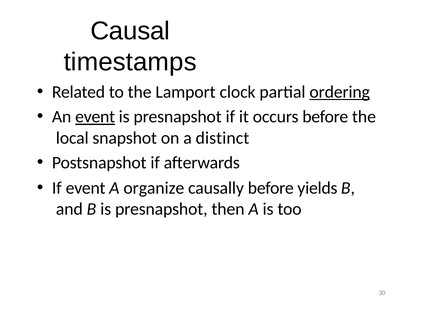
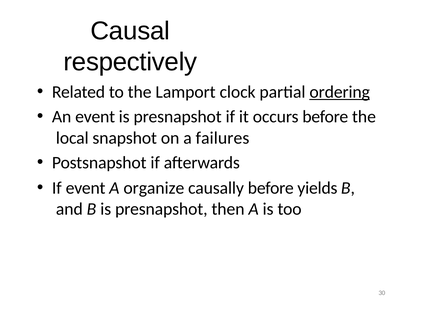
timestamps: timestamps -> respectively
event at (95, 117) underline: present -> none
distinct: distinct -> failures
